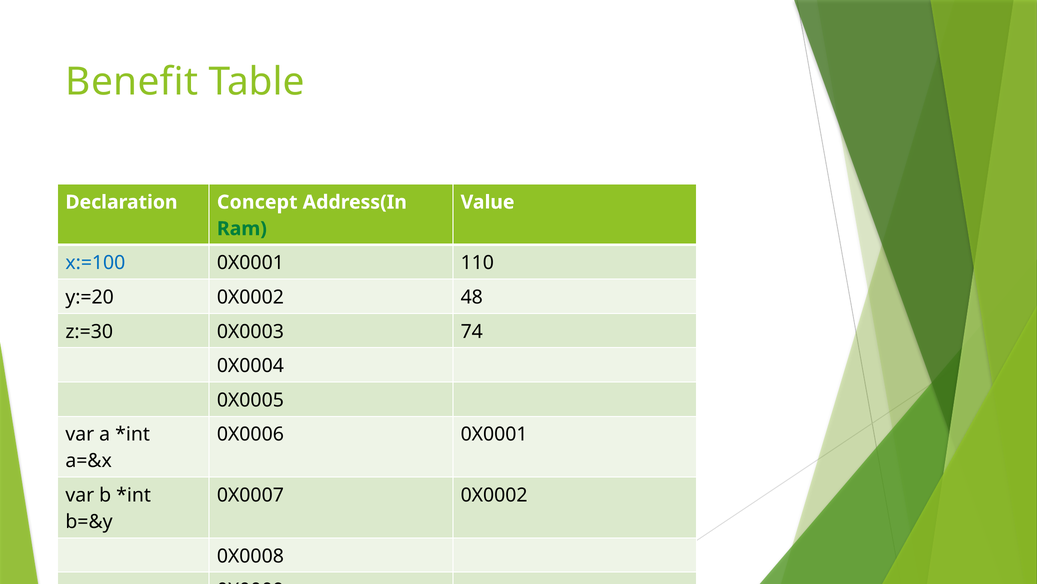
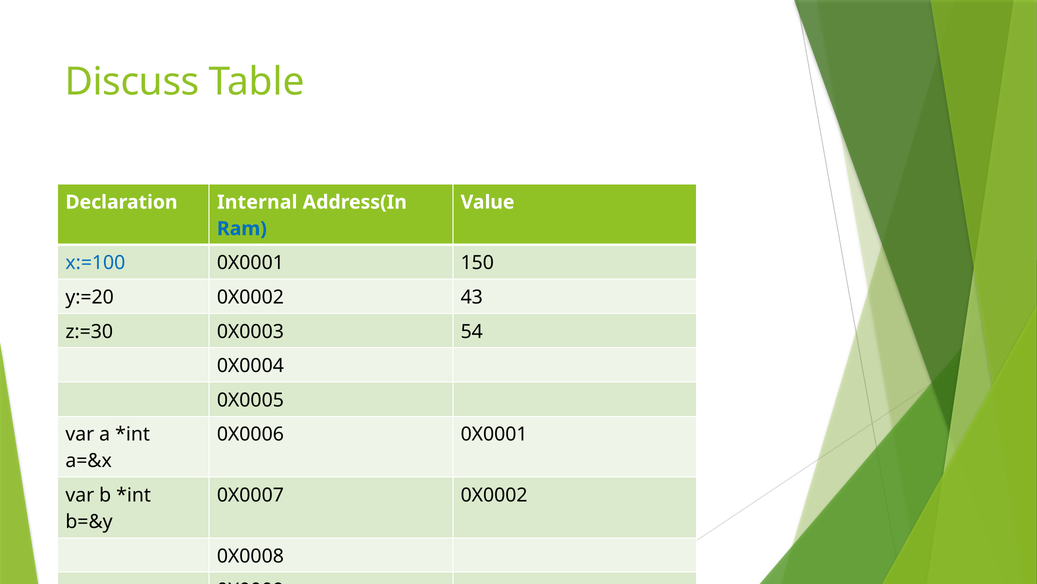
Benefit: Benefit -> Discuss
Concept: Concept -> Internal
Ram colour: green -> blue
110: 110 -> 150
48: 48 -> 43
74: 74 -> 54
